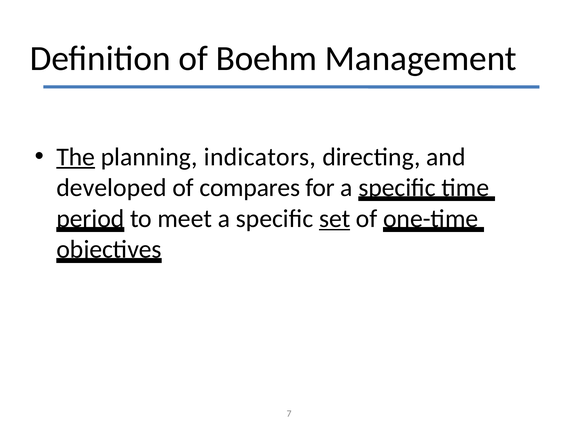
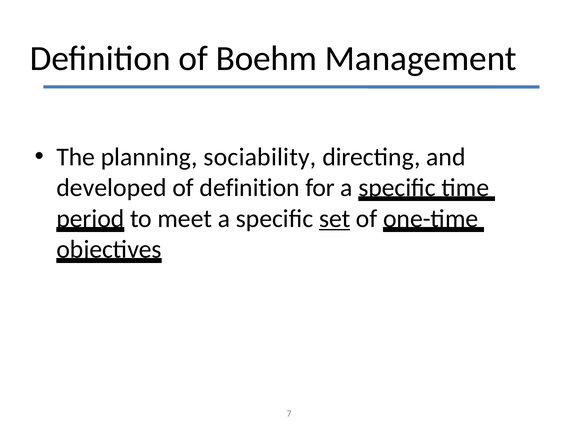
The underline: present -> none
indicators: indicators -> sociability
of compares: compares -> definition
